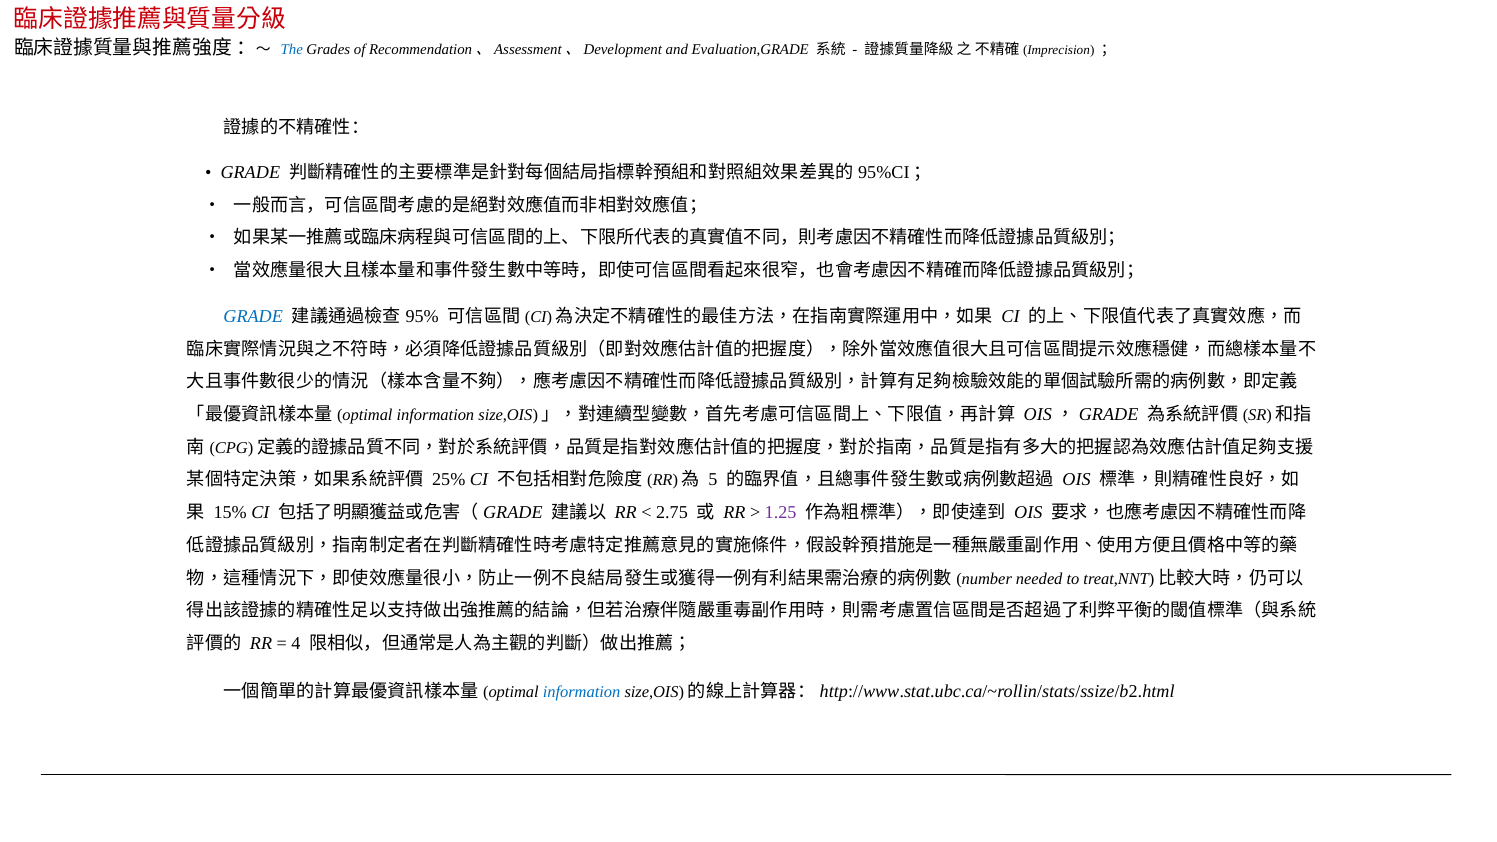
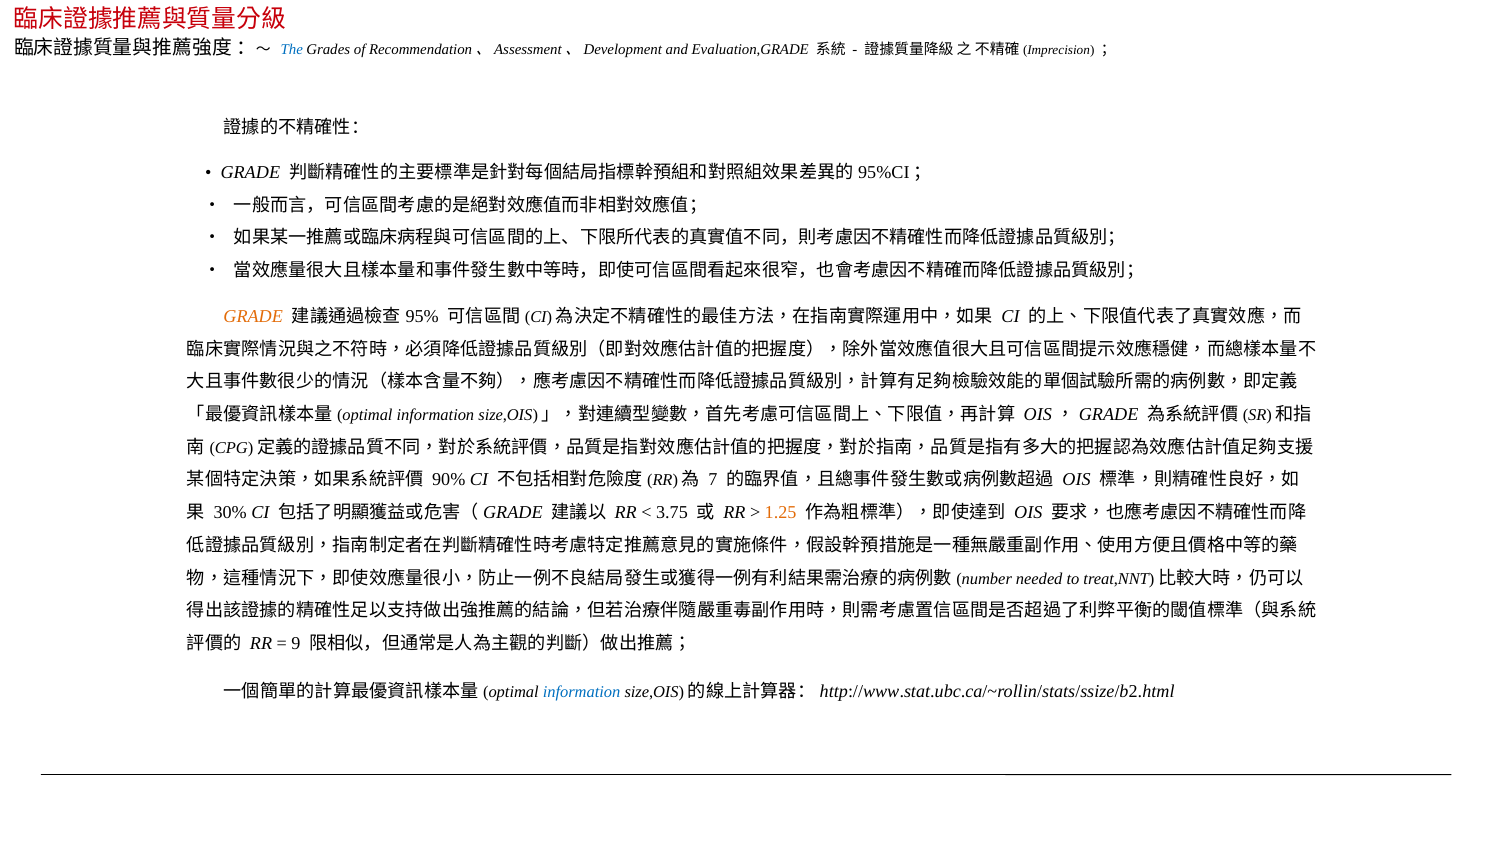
GRADE at (253, 316) colour: blue -> orange
25%: 25% -> 90%
5: 5 -> 7
15%: 15% -> 30%
2.75: 2.75 -> 3.75
1.25 colour: purple -> orange
4: 4 -> 9
